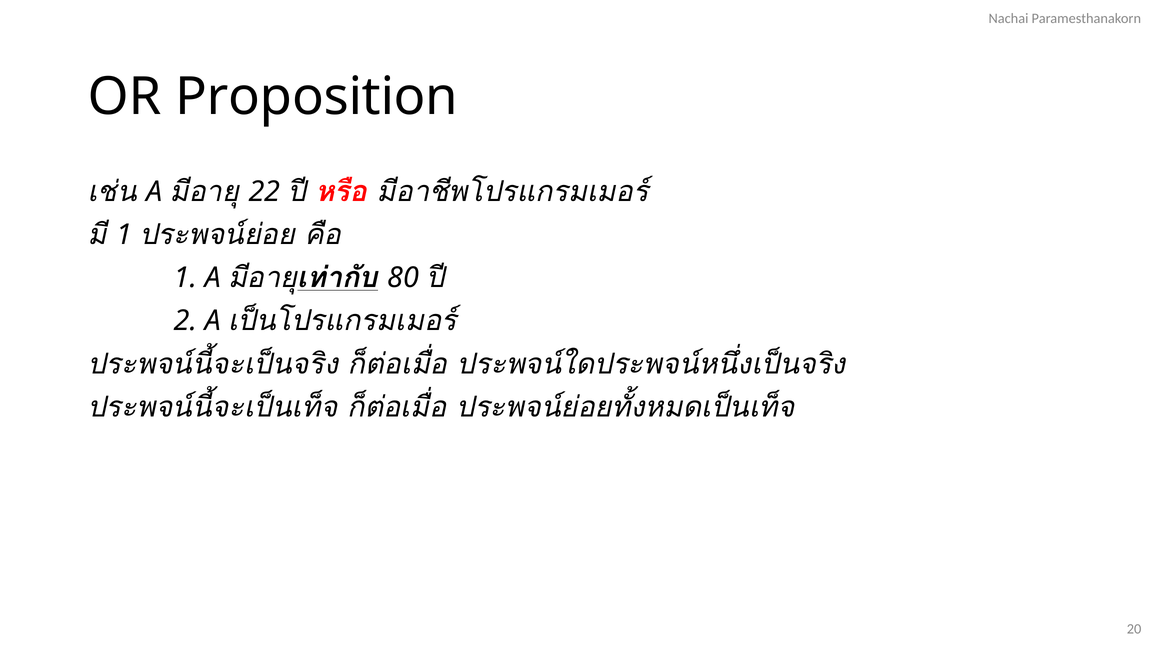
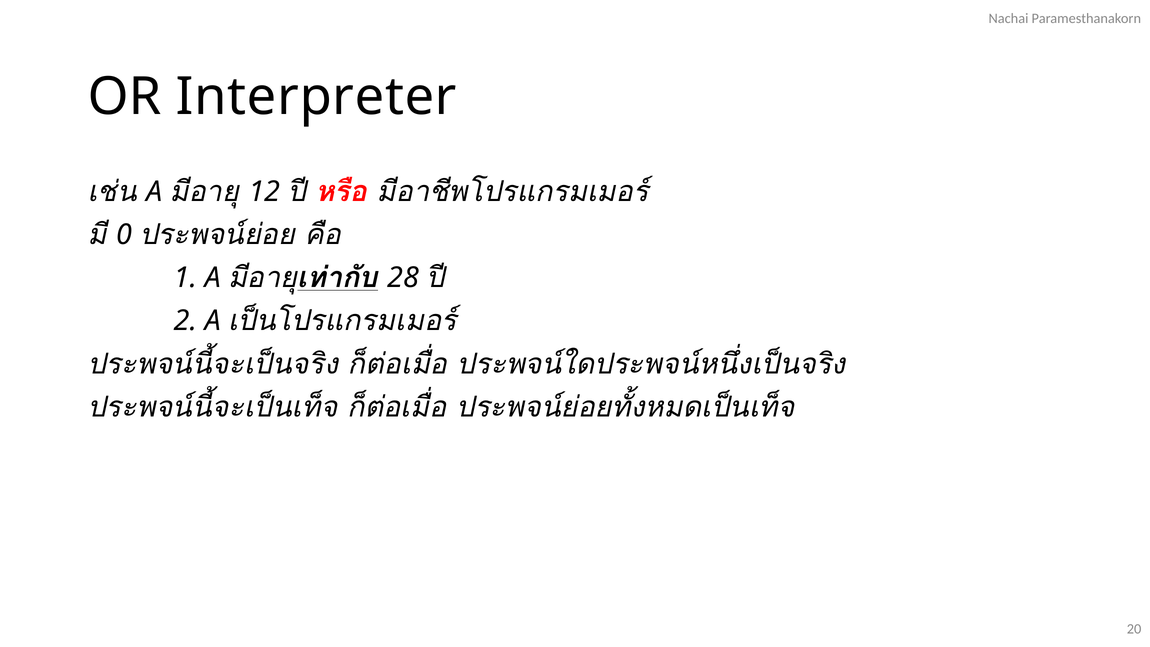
Proposition: Proposition -> Interpreter
22: 22 -> 12
1 at (124, 235): 1 -> 0
80: 80 -> 28
